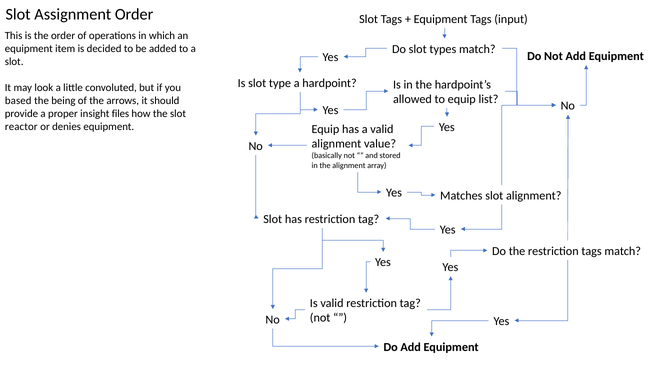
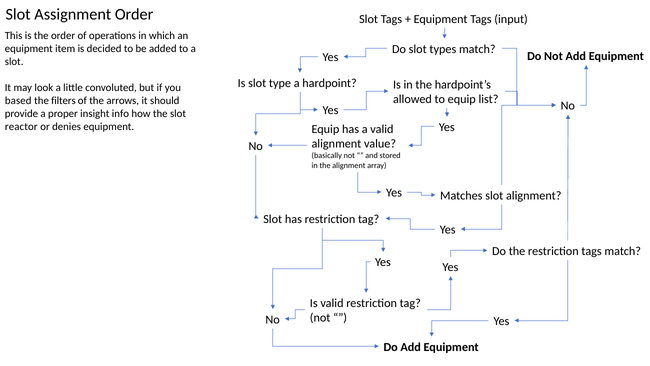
being: being -> filters
files: files -> info
